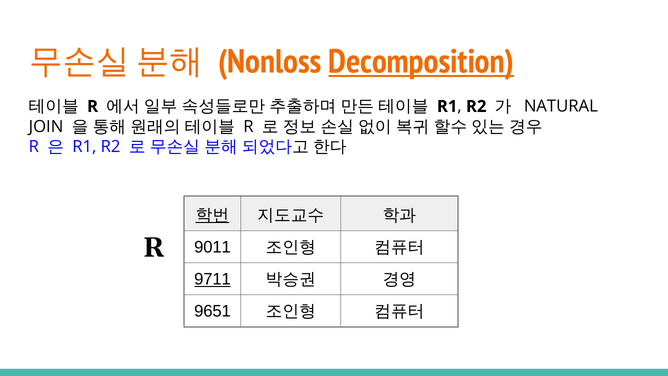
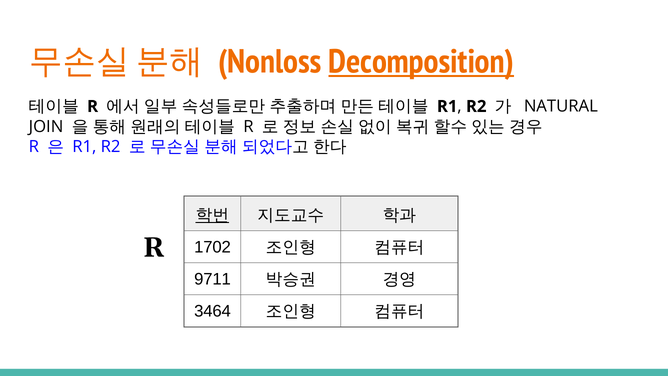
9011: 9011 -> 1702
9711 underline: present -> none
9651: 9651 -> 3464
